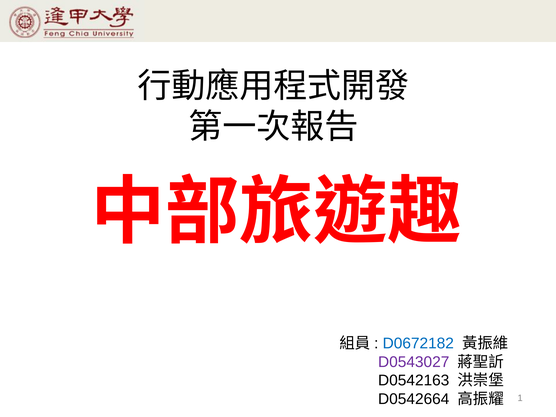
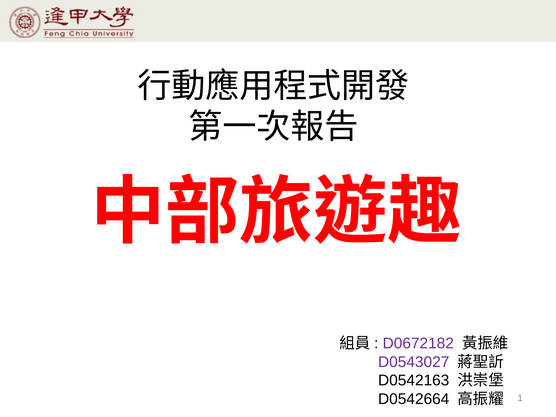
D0672182 colour: blue -> purple
